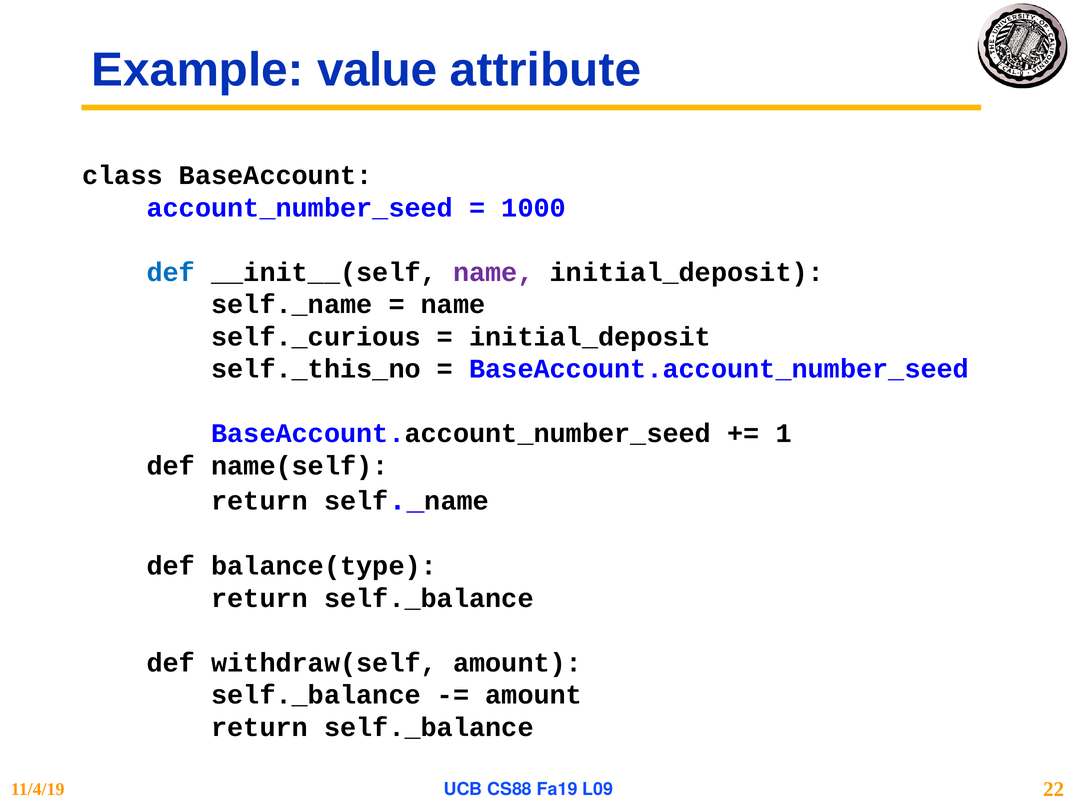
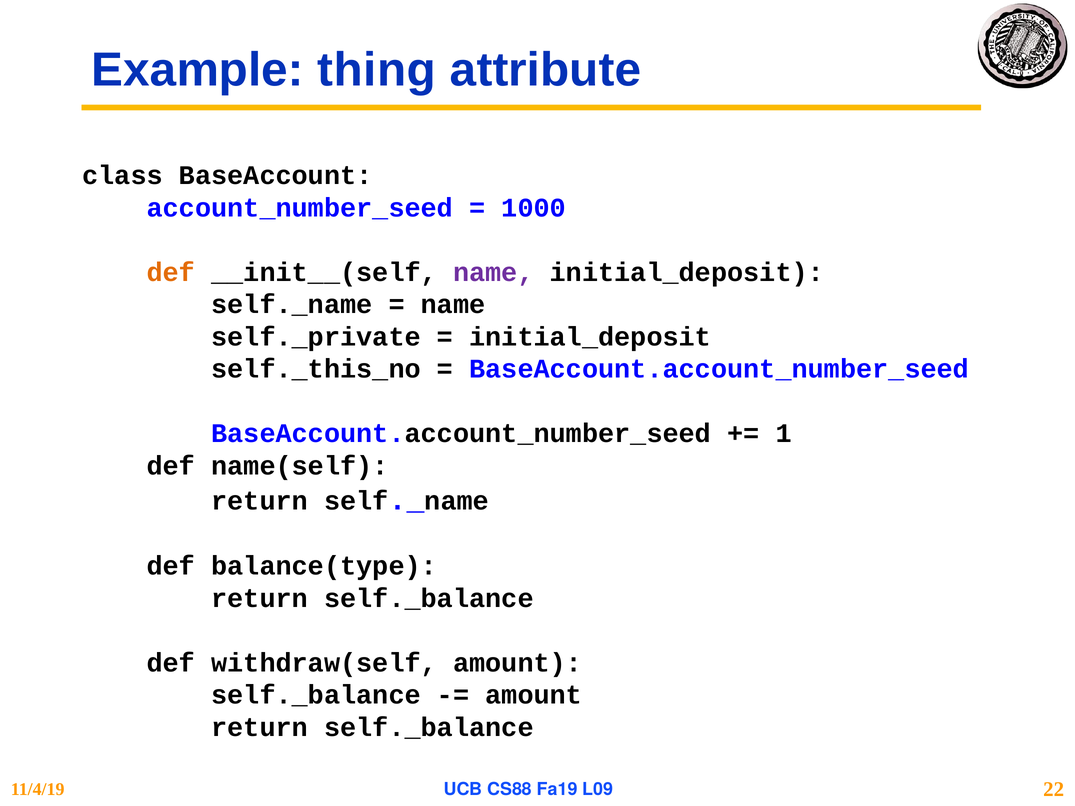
value: value -> thing
def at (171, 272) colour: blue -> orange
self._curious: self._curious -> self._private
